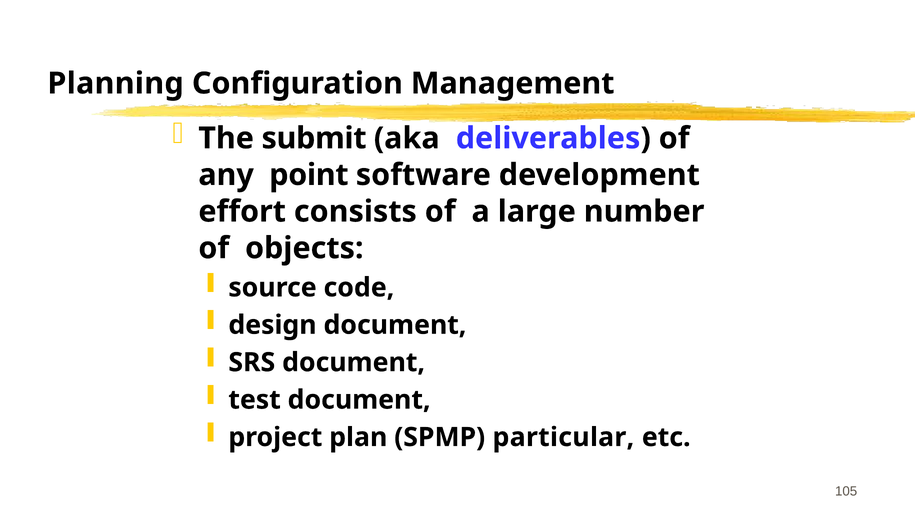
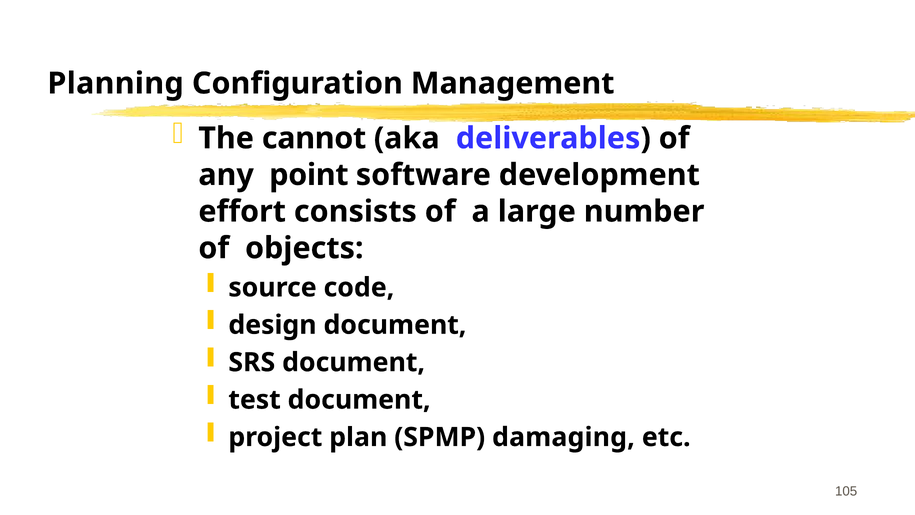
submit: submit -> cannot
particular: particular -> damaging
